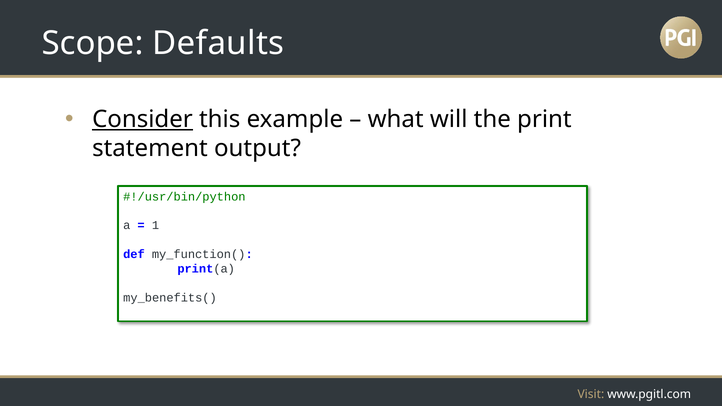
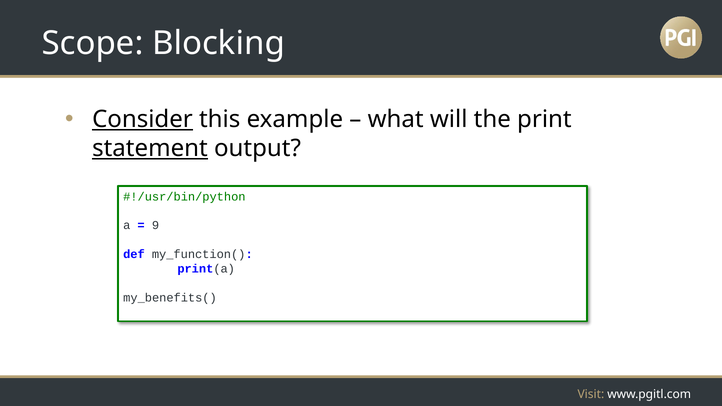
Defaults: Defaults -> Blocking
statement underline: none -> present
1: 1 -> 9
